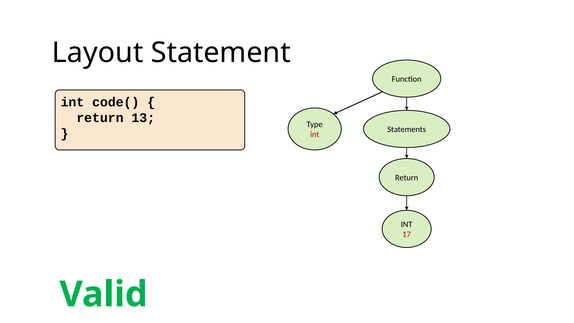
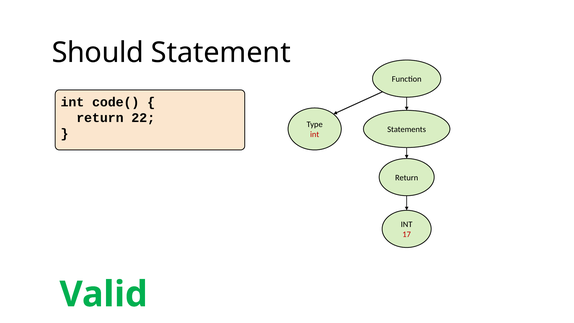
Layout: Layout -> Should
13: 13 -> 22
